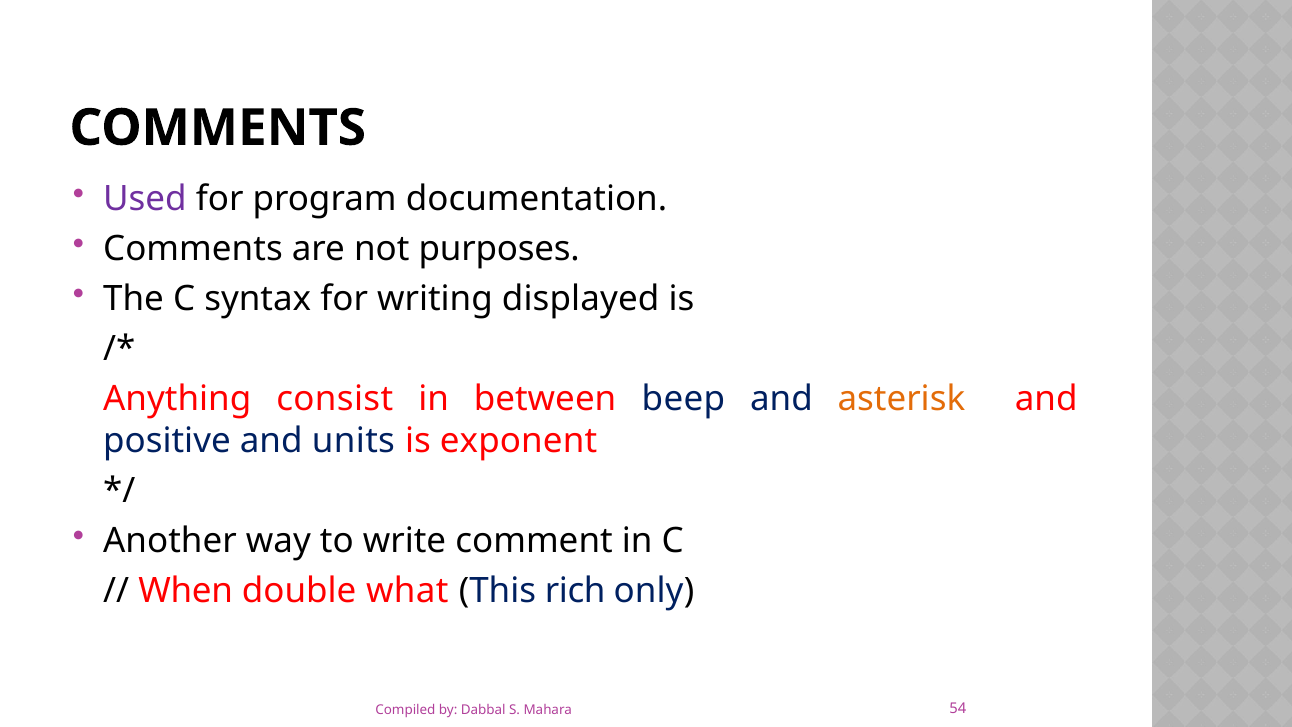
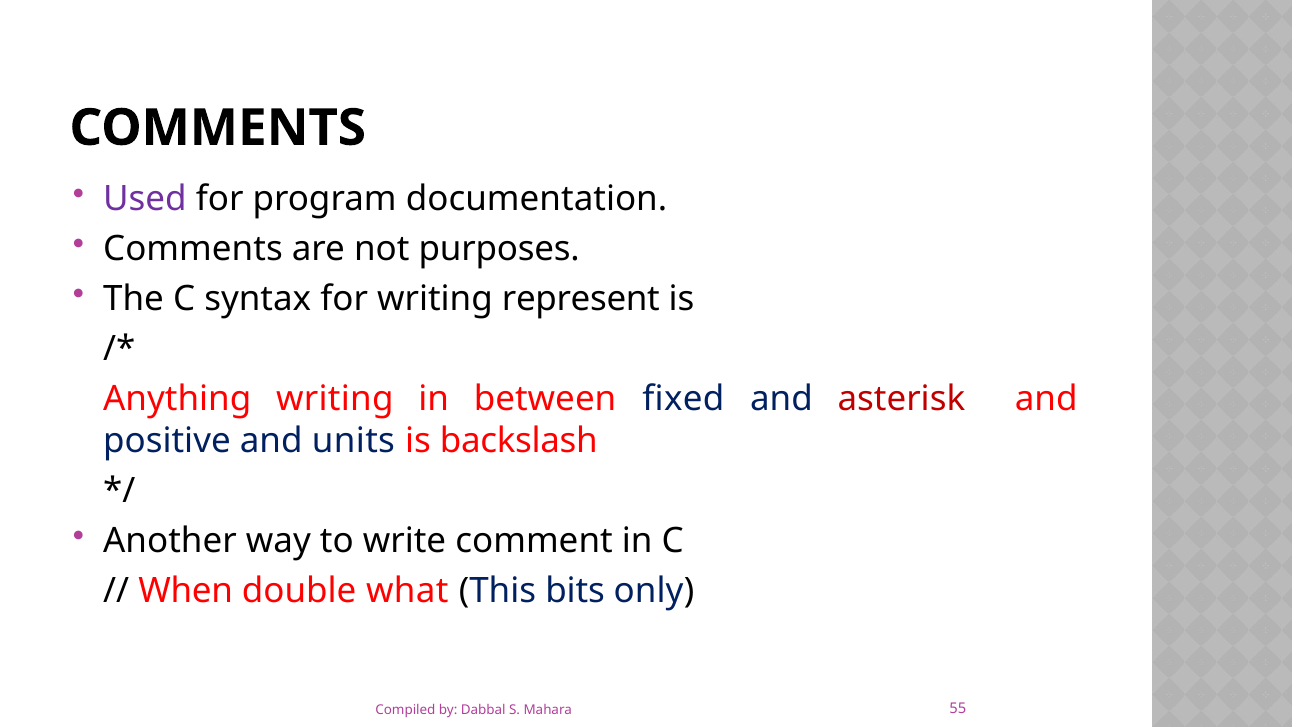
displayed: displayed -> represent
Anything consist: consist -> writing
beep: beep -> fixed
asterisk colour: orange -> red
exponent: exponent -> backslash
rich: rich -> bits
54: 54 -> 55
